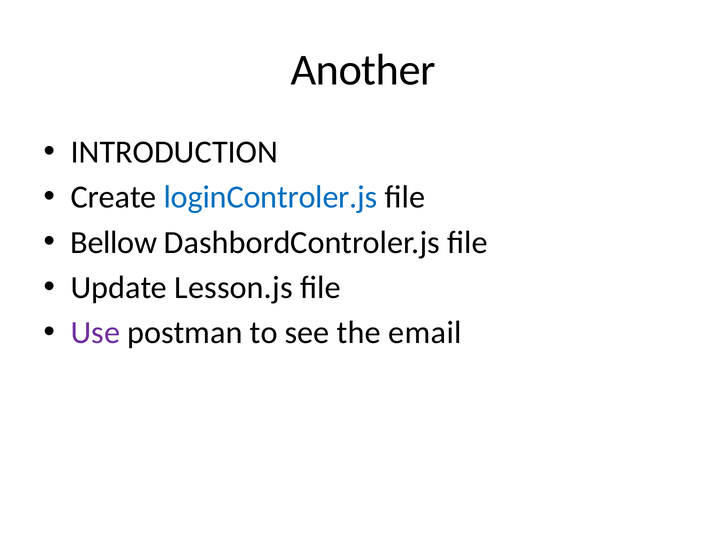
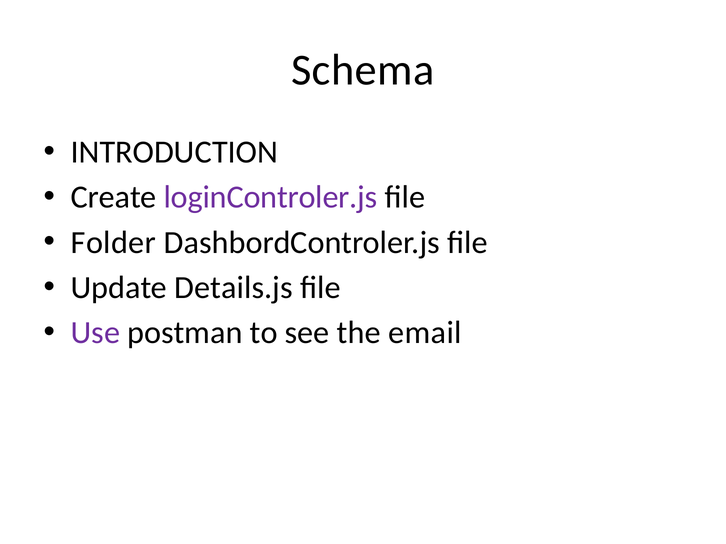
Another: Another -> Schema
loginControler.js colour: blue -> purple
Bellow: Bellow -> Folder
Lesson.js: Lesson.js -> Details.js
